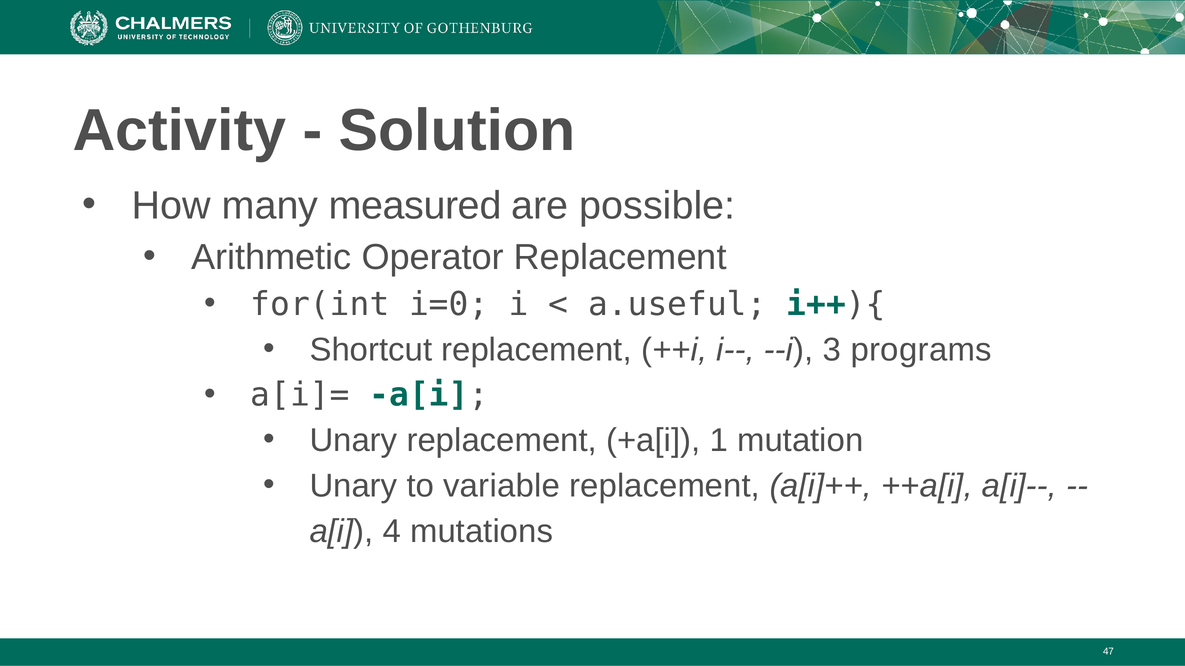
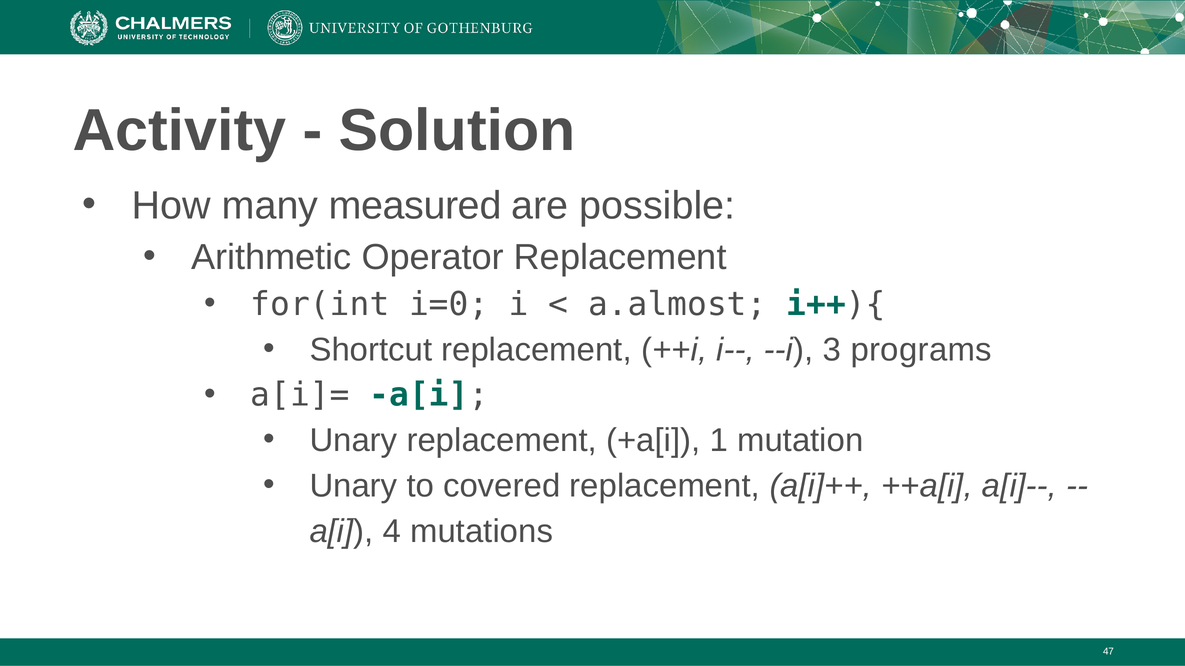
a.useful: a.useful -> a.almost
variable: variable -> covered
